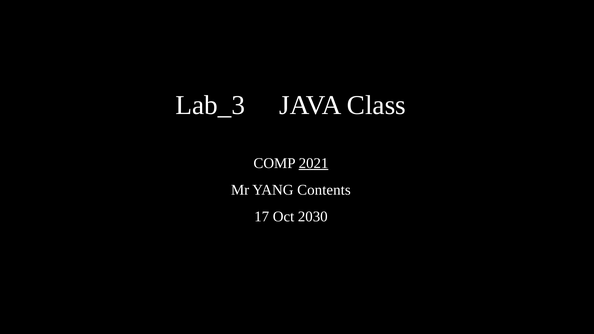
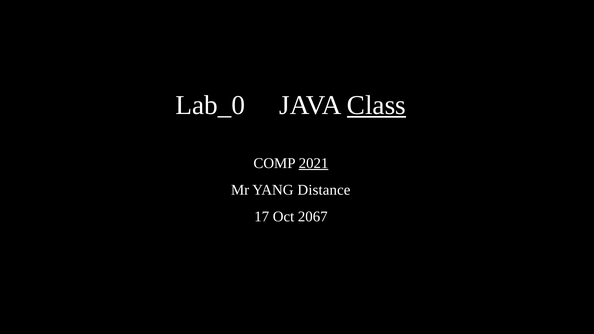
Lab_3: Lab_3 -> Lab_0
Class underline: none -> present
Contents: Contents -> Distance
2030: 2030 -> 2067
